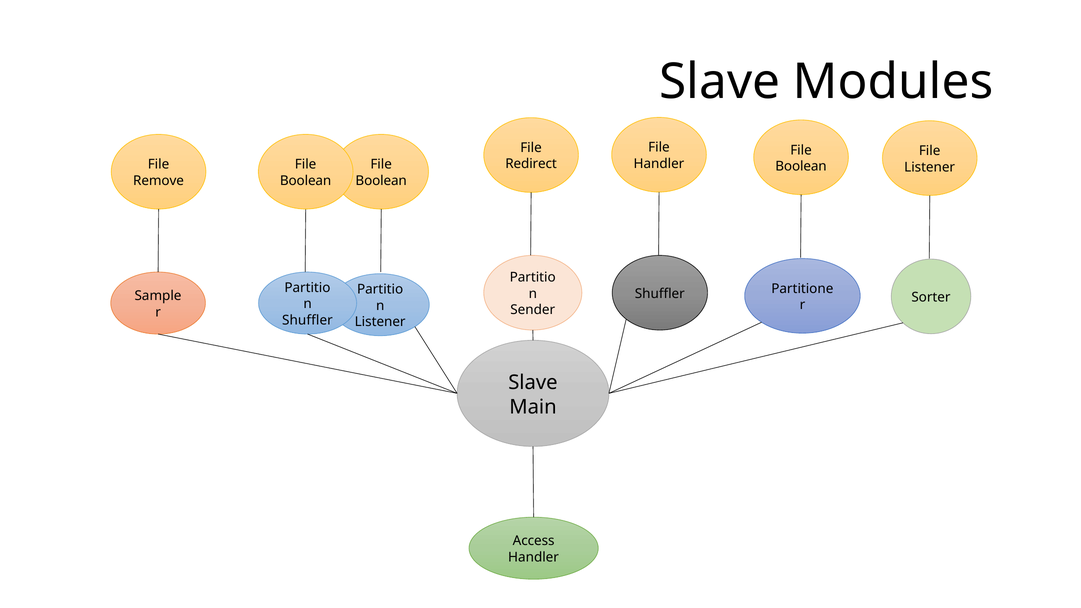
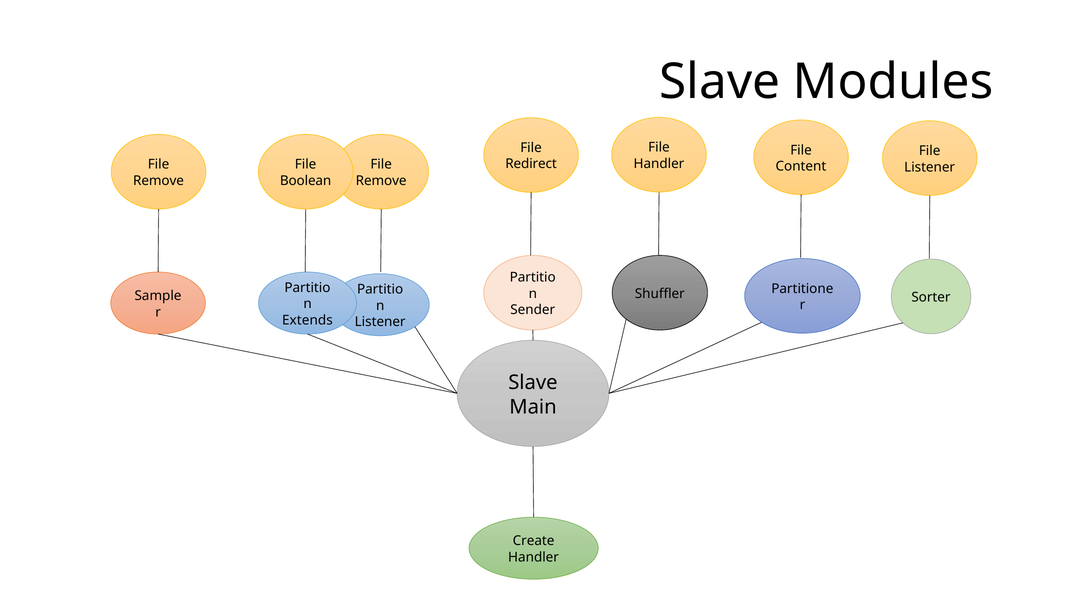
Boolean at (801, 166): Boolean -> Content
Boolean at (381, 181): Boolean -> Remove
Shuffler at (307, 320): Shuffler -> Extends
Access: Access -> Create
